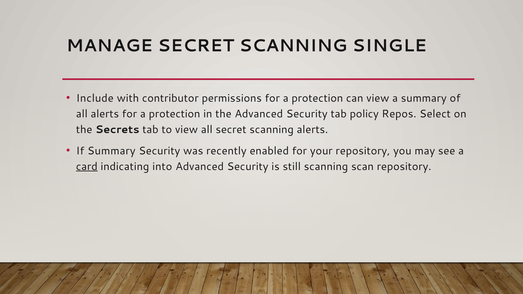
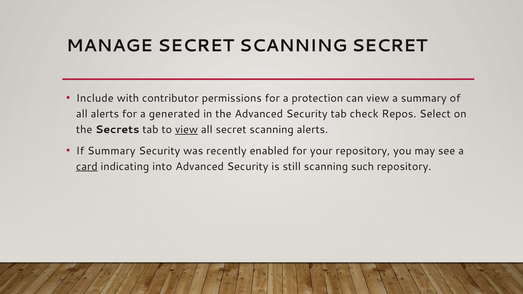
SCANNING SINGLE: SINGLE -> SECRET
alerts for a protection: protection -> generated
policy: policy -> check
view at (186, 130) underline: none -> present
scan: scan -> such
